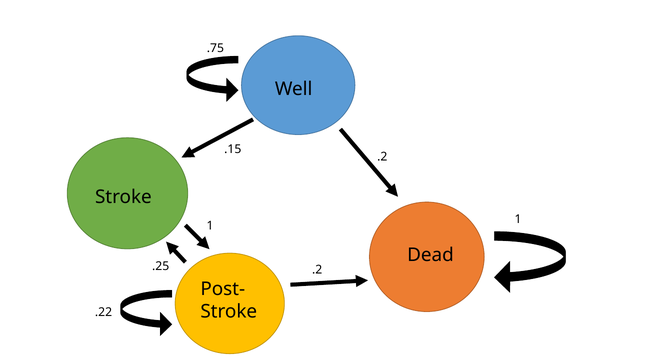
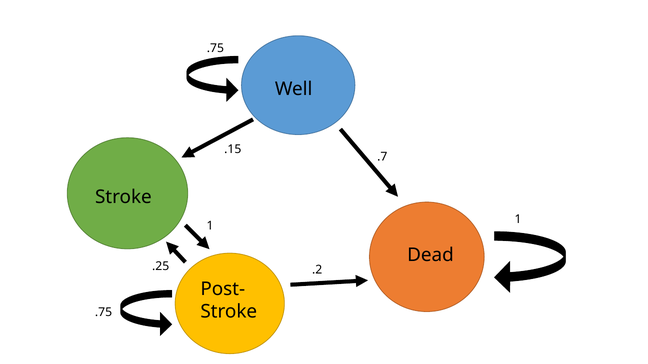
.2 at (382, 157): .2 -> .7
.22 at (104, 313): .22 -> .75
